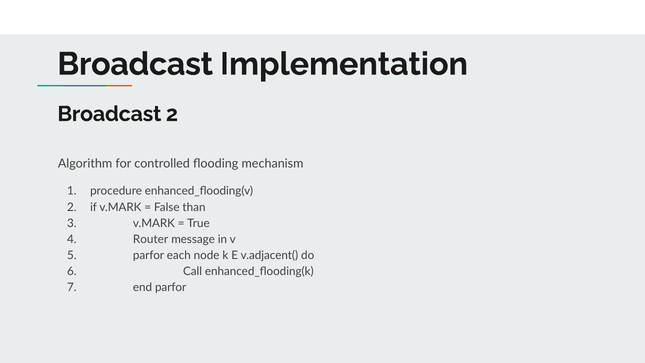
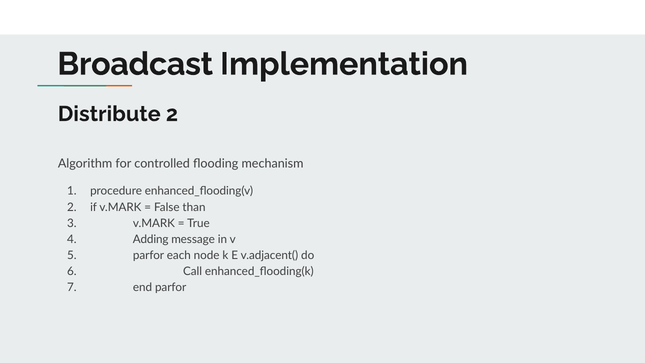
Broadcast at (109, 114): Broadcast -> Distribute
Router: Router -> Adding
